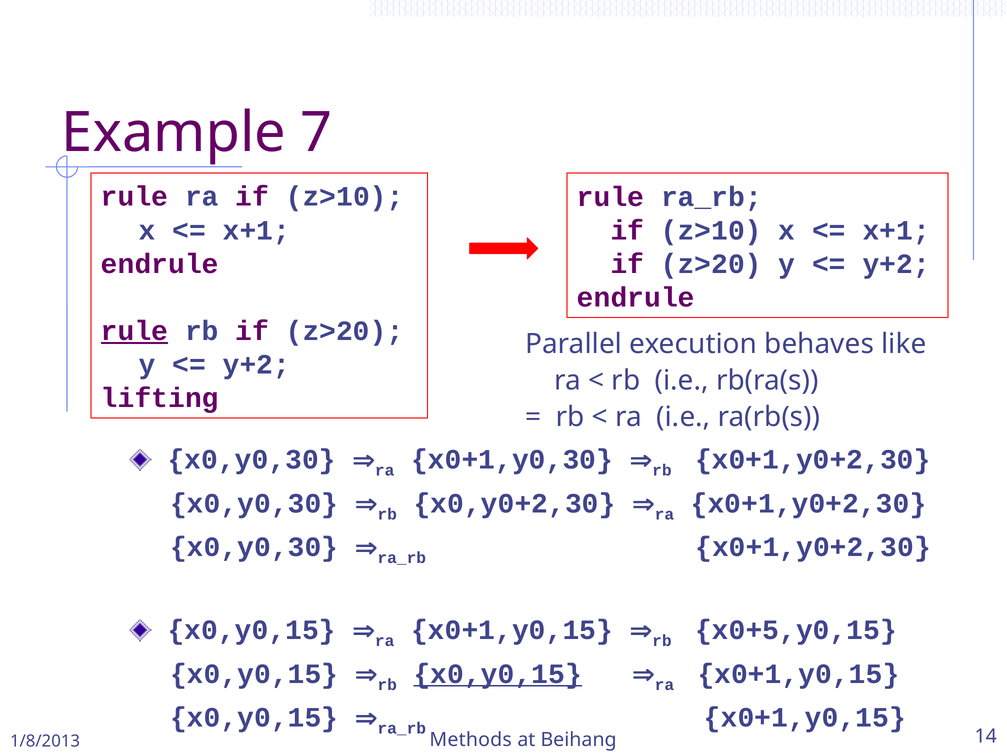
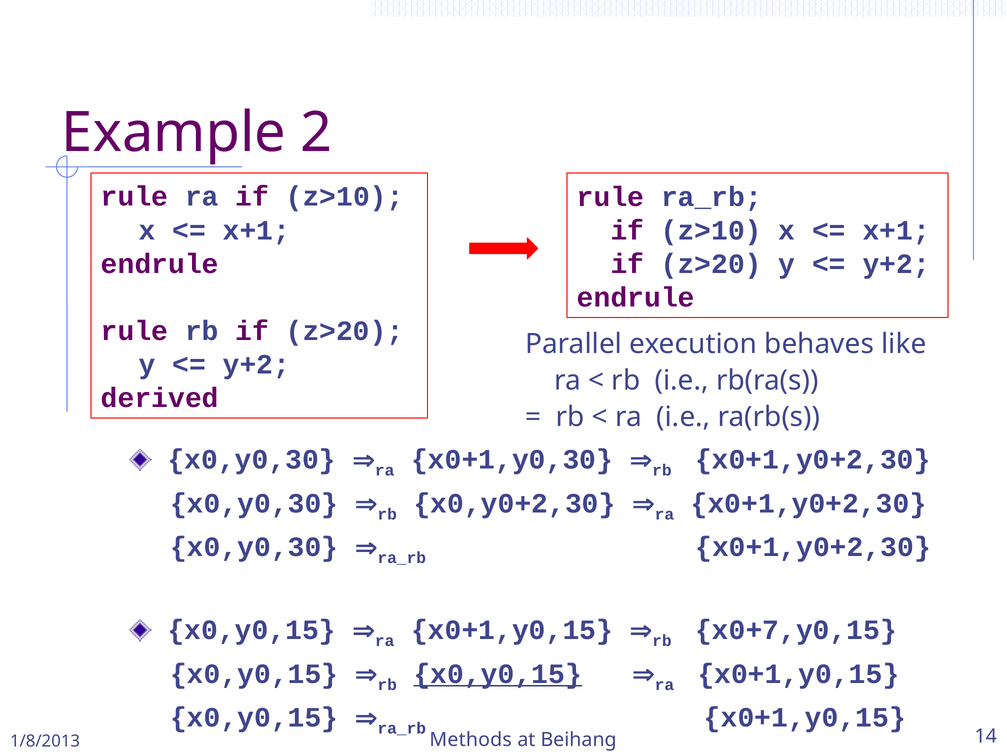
7: 7 -> 2
rule at (135, 331) underline: present -> none
lifting: lifting -> derived
x0+5,y0,15: x0+5,y0,15 -> x0+7,y0,15
